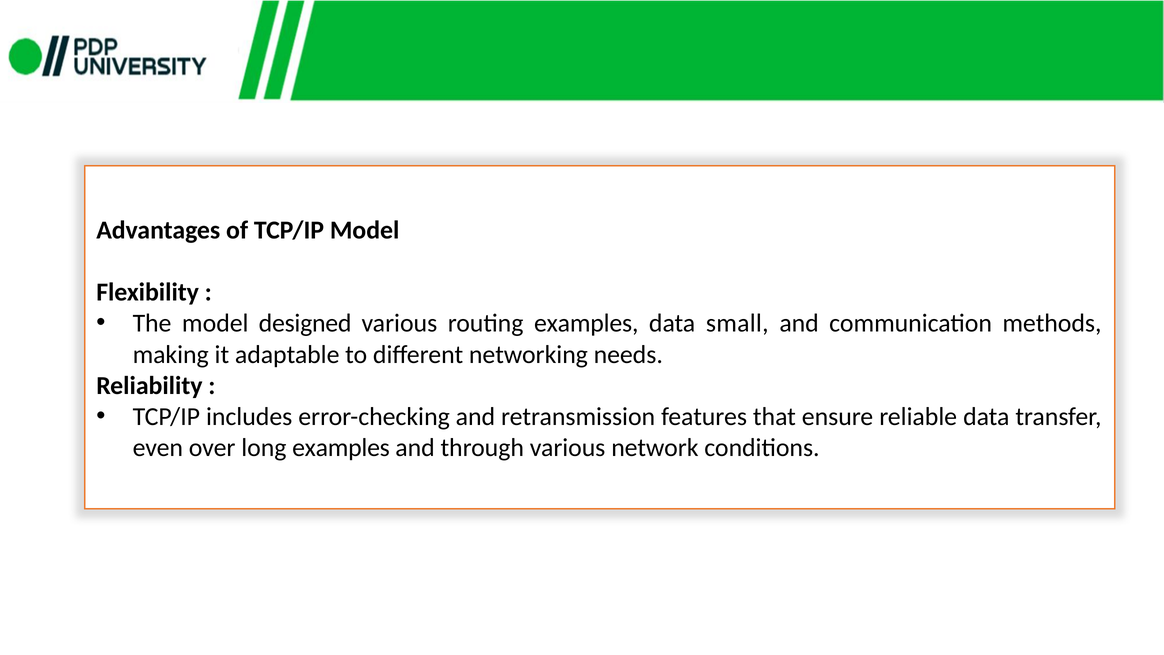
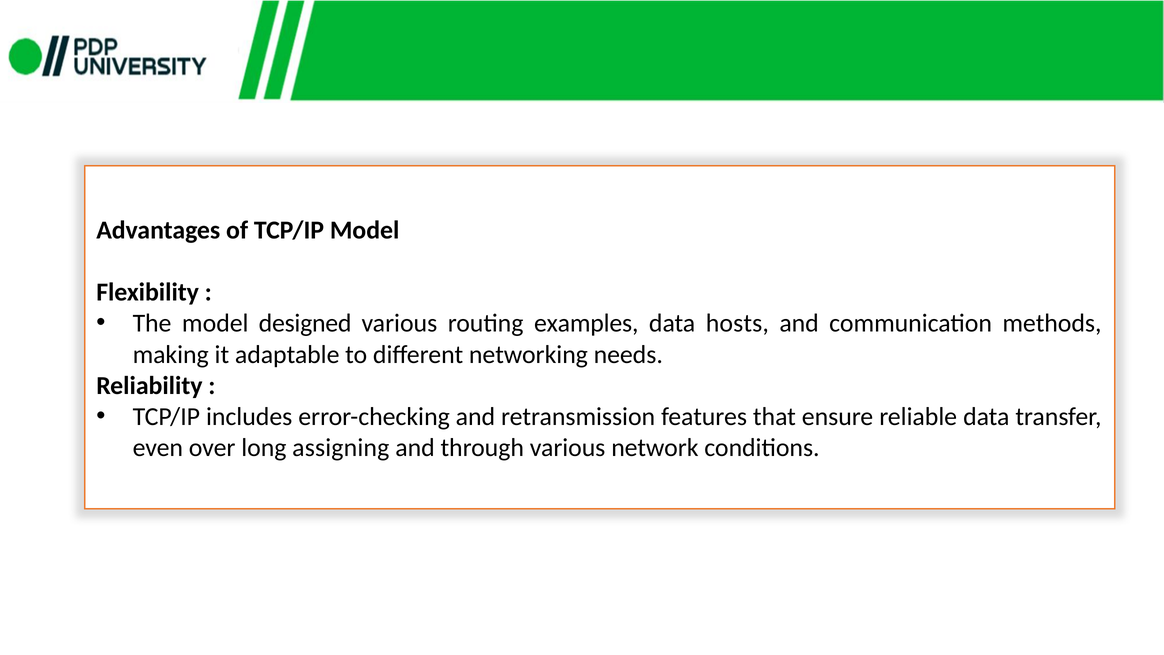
small: small -> hosts
long examples: examples -> assigning
